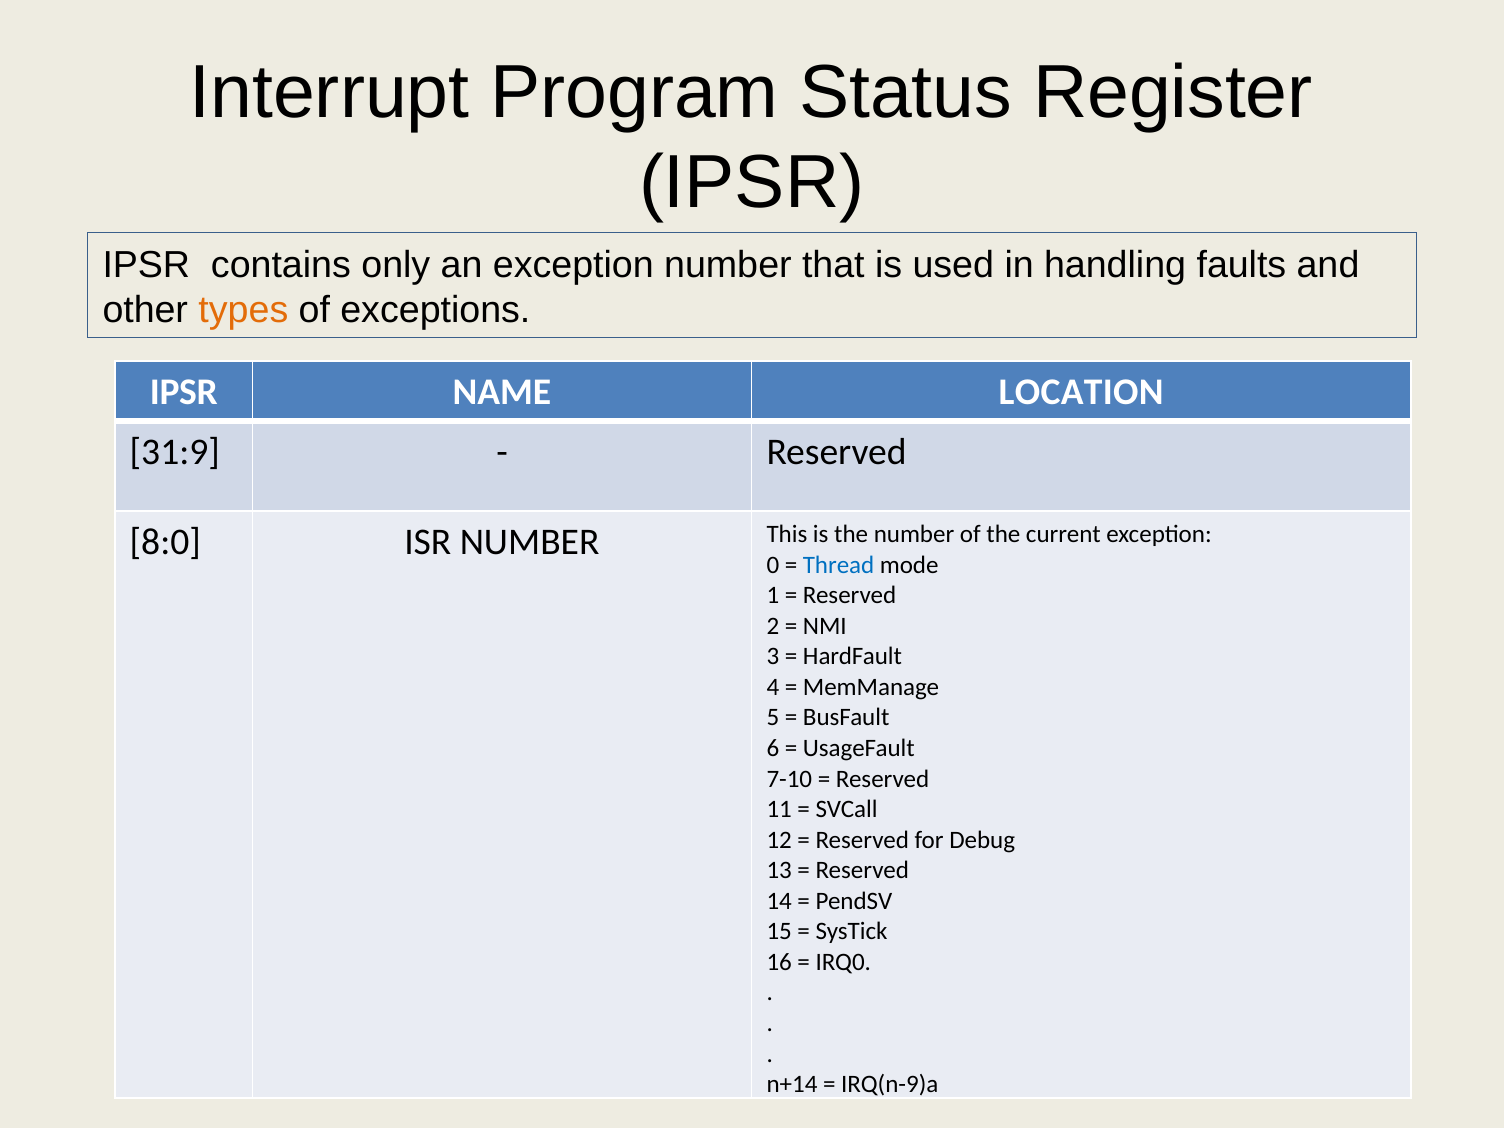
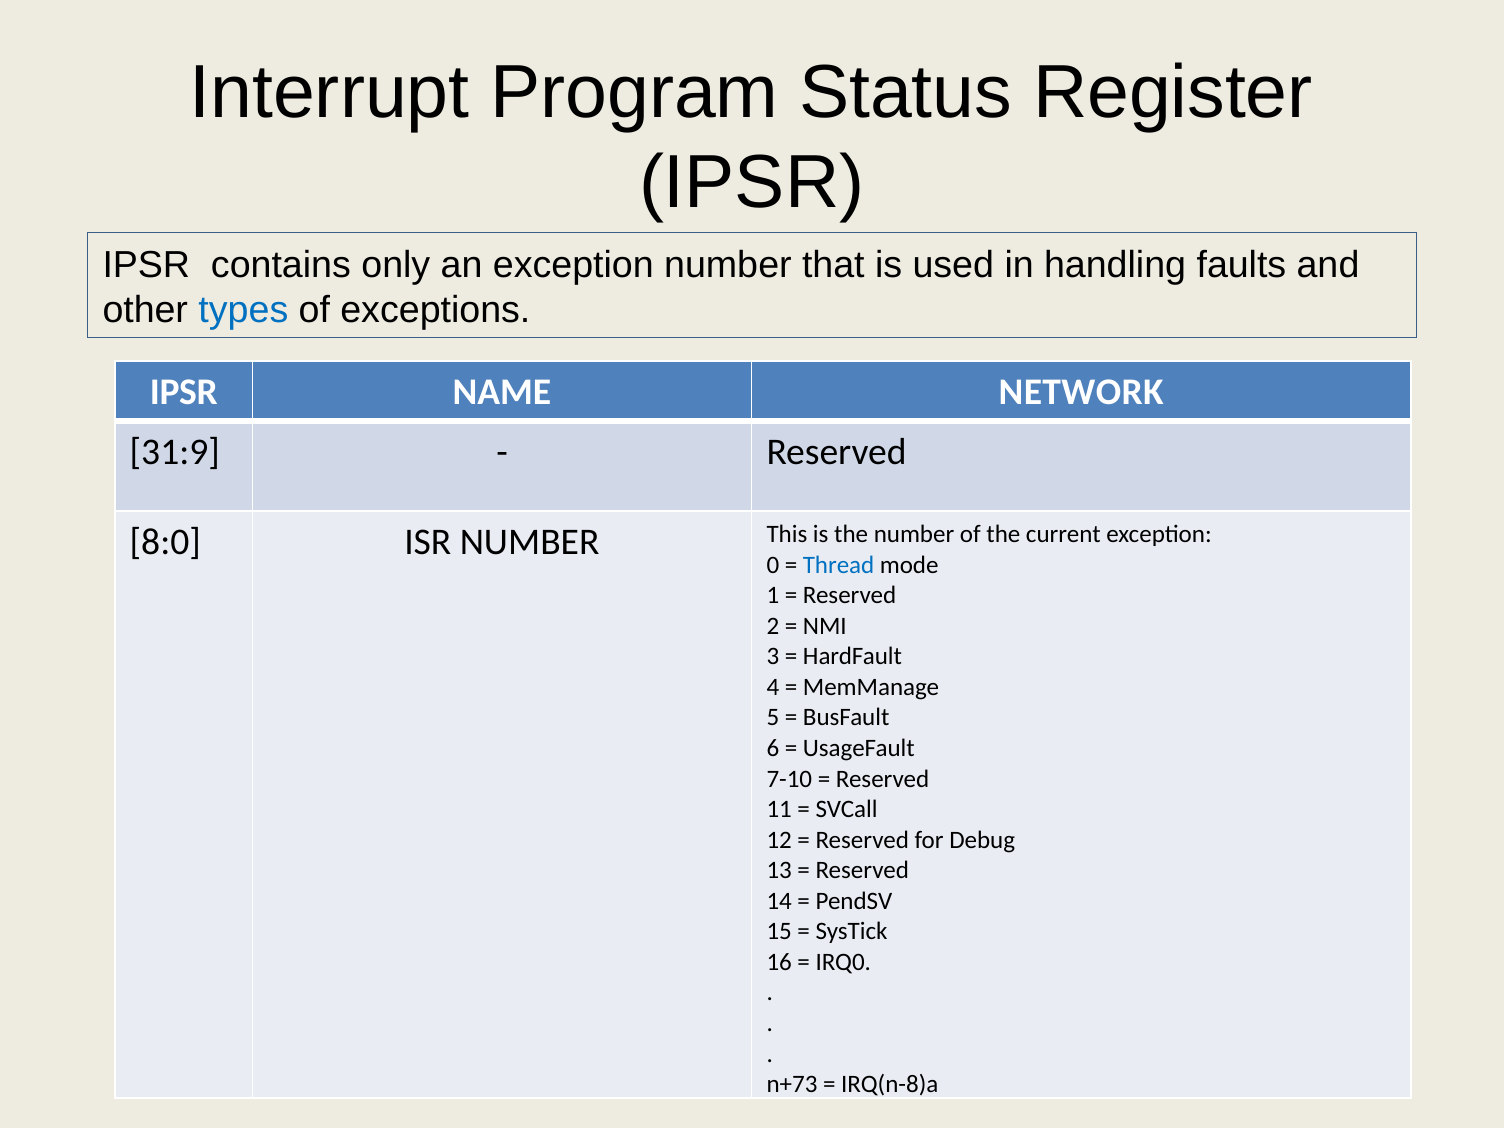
types colour: orange -> blue
LOCATION: LOCATION -> NETWORK
n+14: n+14 -> n+73
IRQ(n-9)a: IRQ(n-9)a -> IRQ(n-8)a
